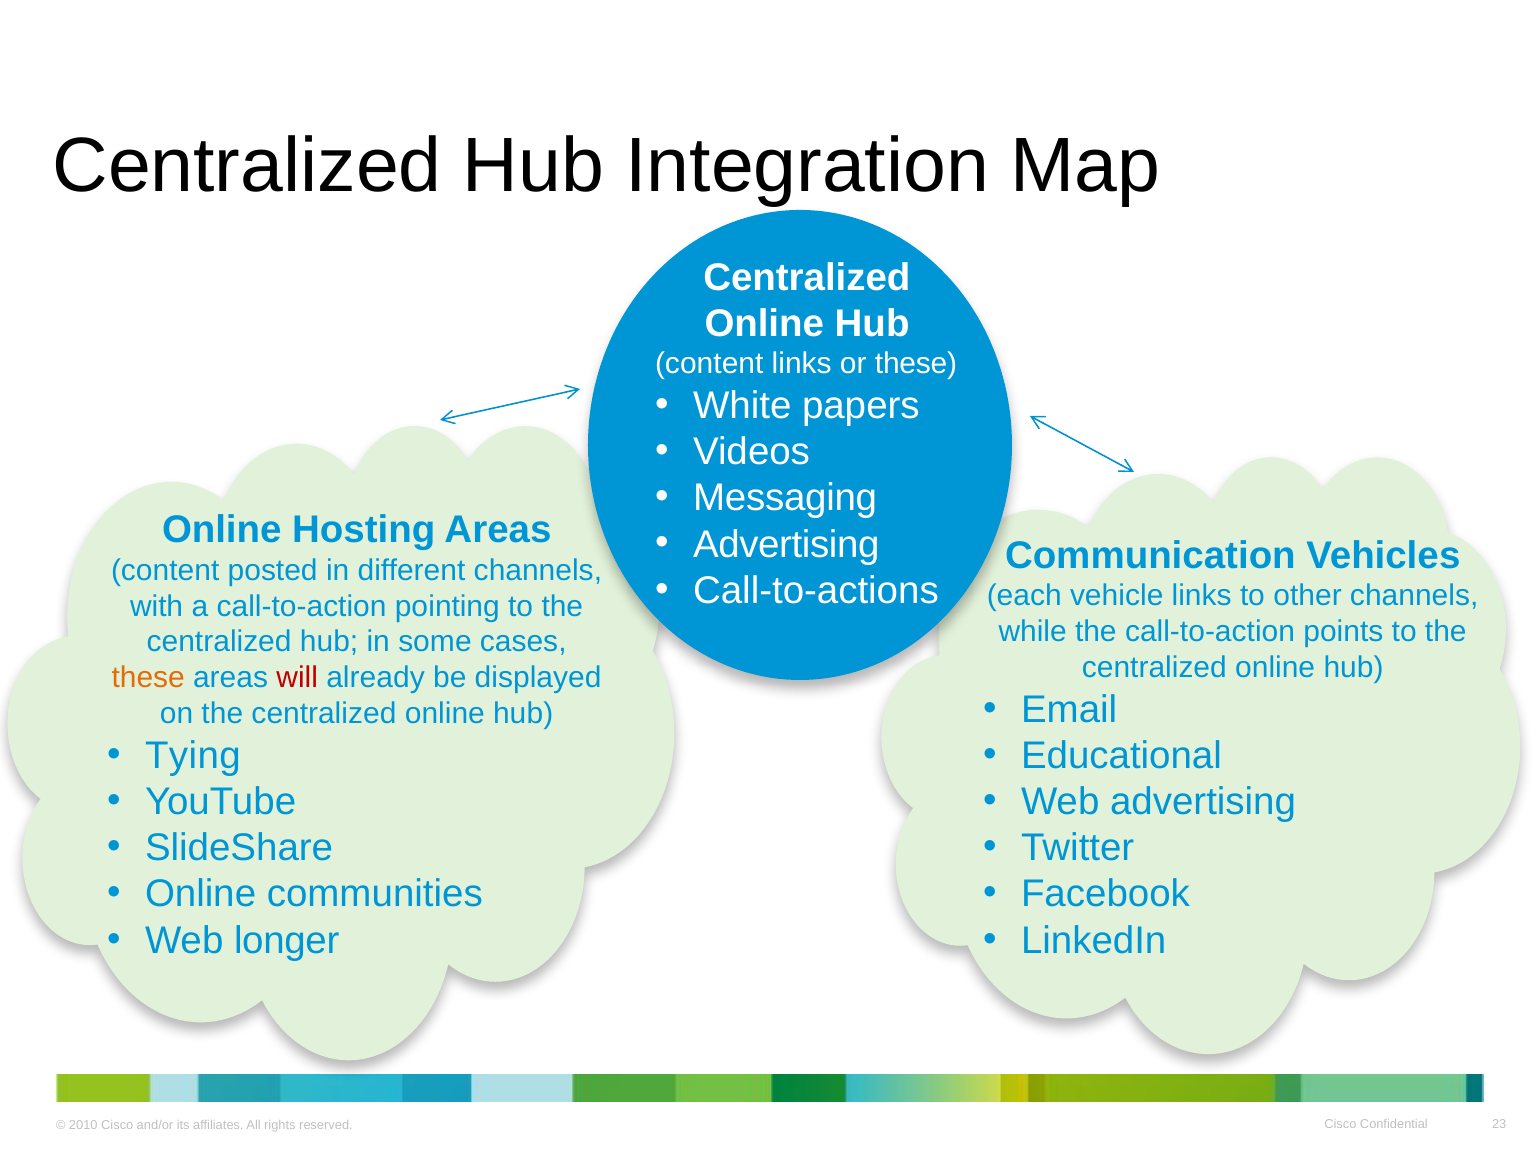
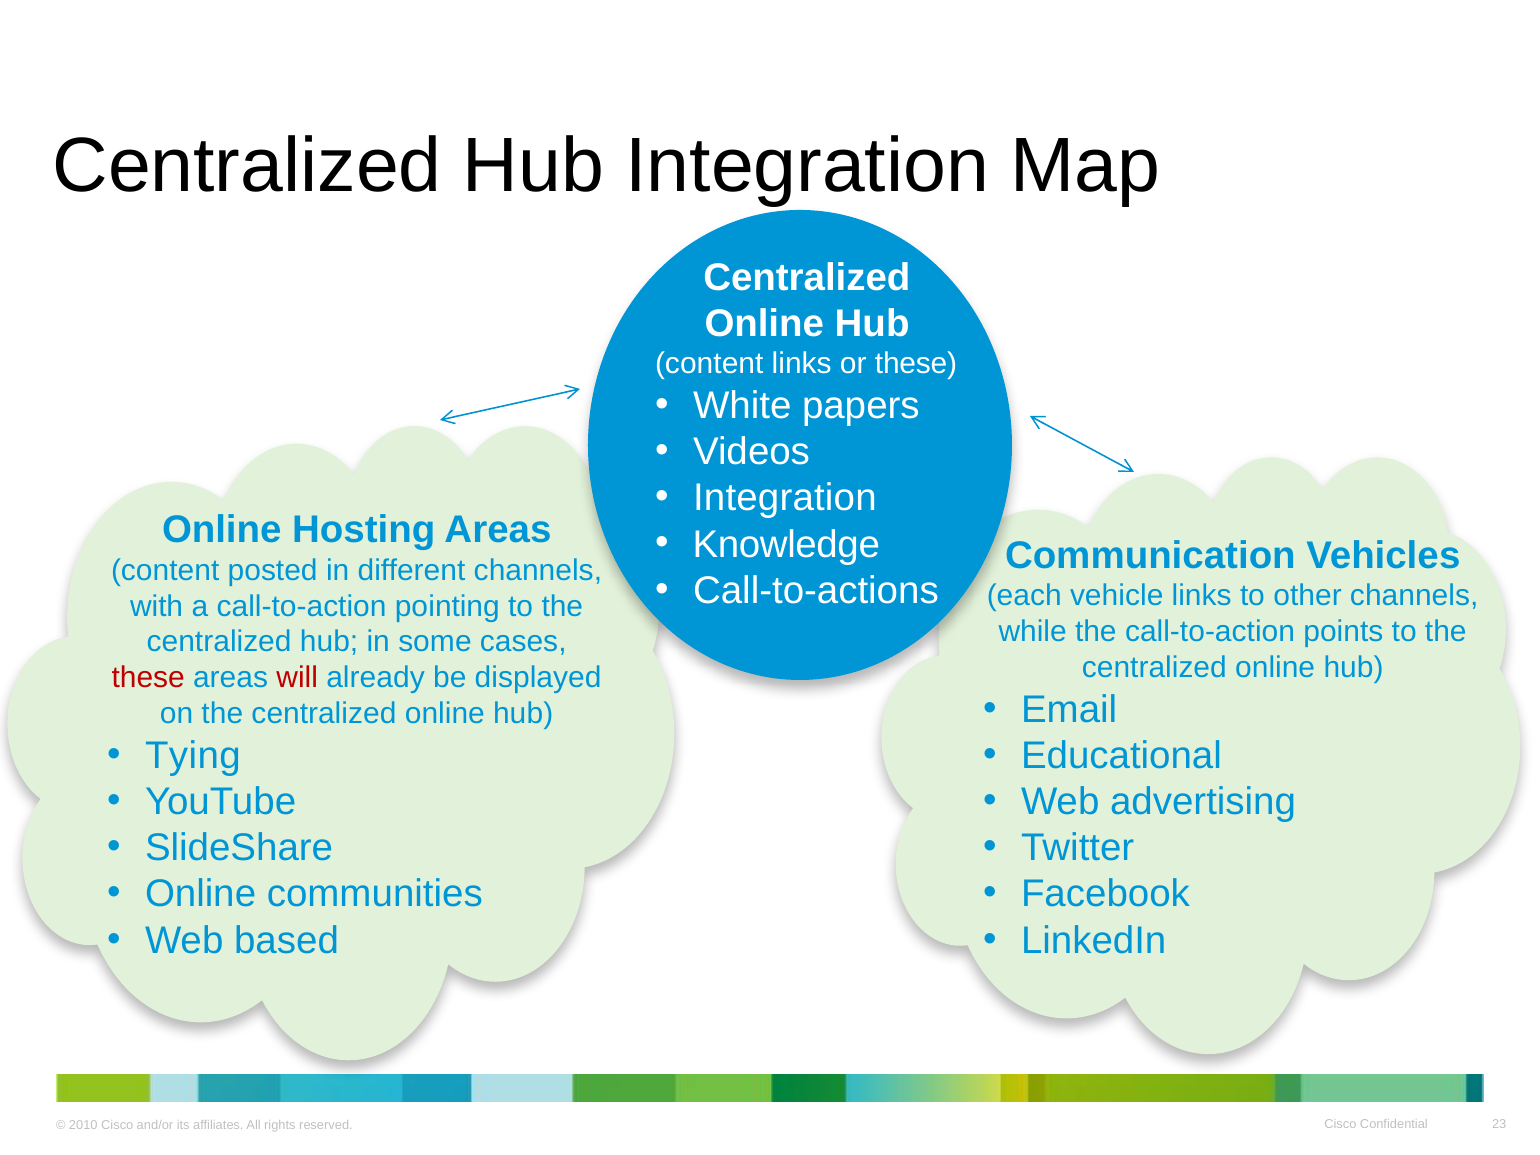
Messaging at (785, 498): Messaging -> Integration
Advertising at (786, 544): Advertising -> Knowledge
these at (148, 678) colour: orange -> red
longer: longer -> based
